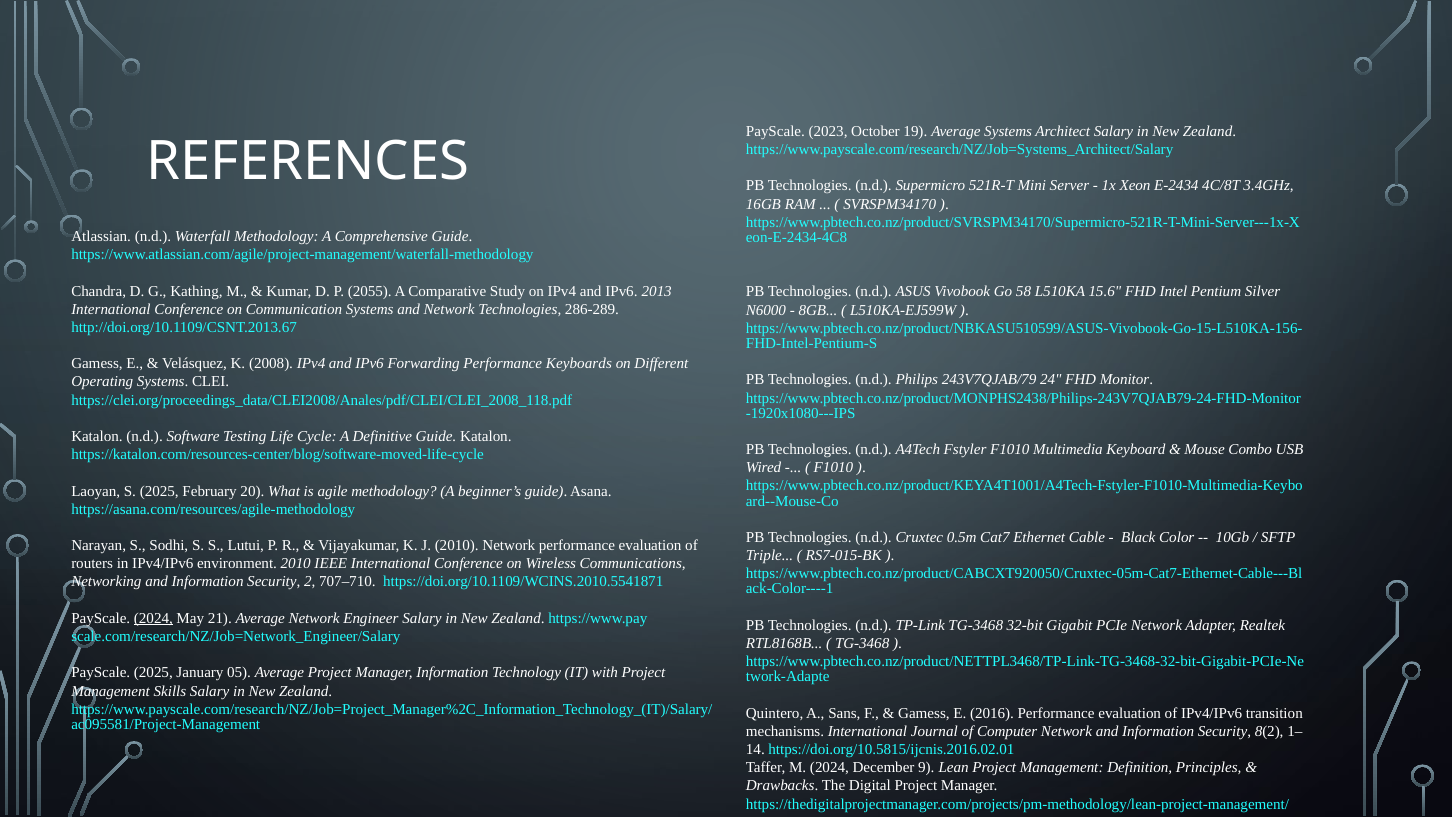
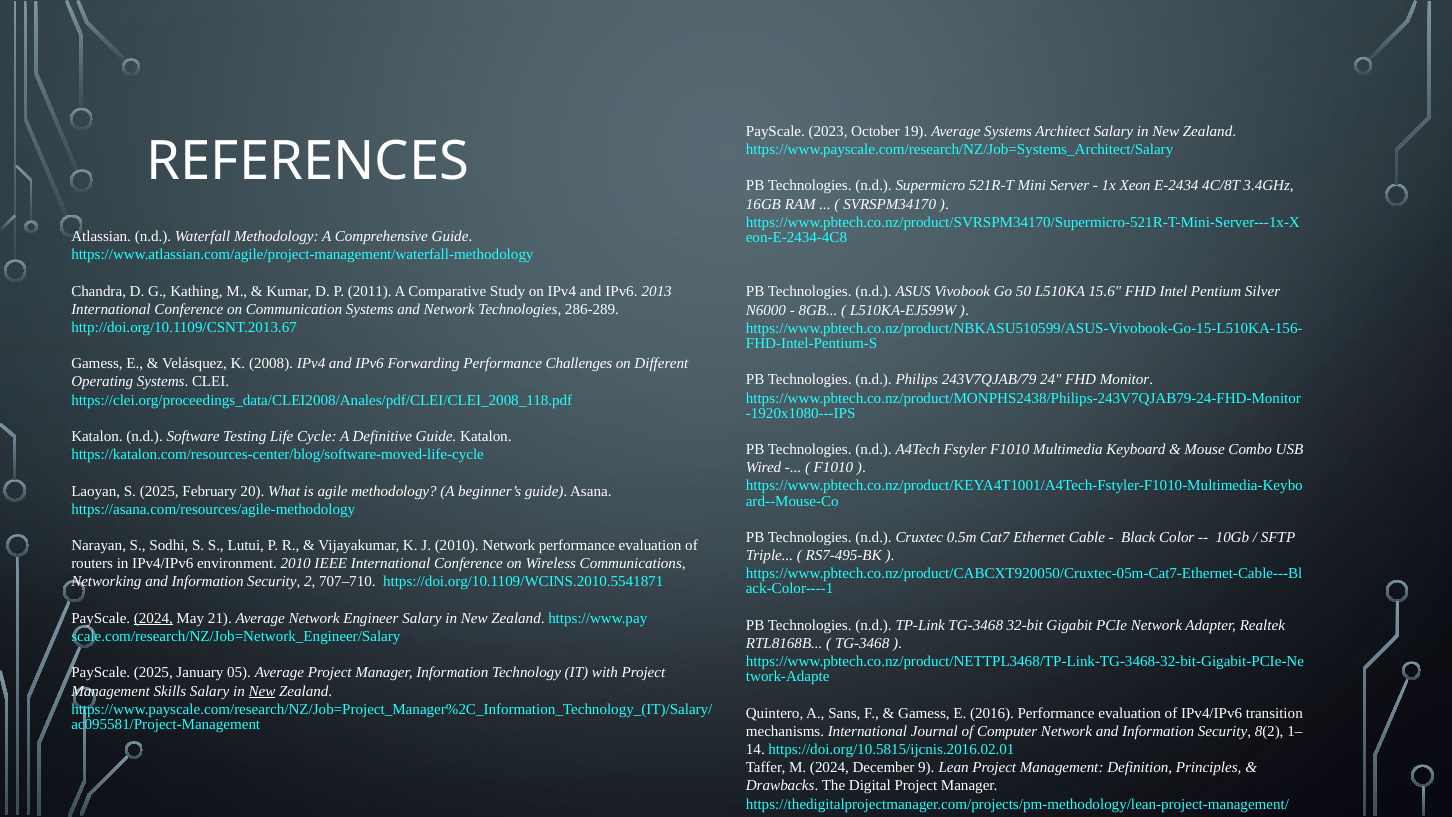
2055: 2055 -> 2011
58: 58 -> 50
Keyboards: Keyboards -> Challenges
RS7-015-BK: RS7-015-BK -> RS7-495-BK
New at (262, 691) underline: none -> present
